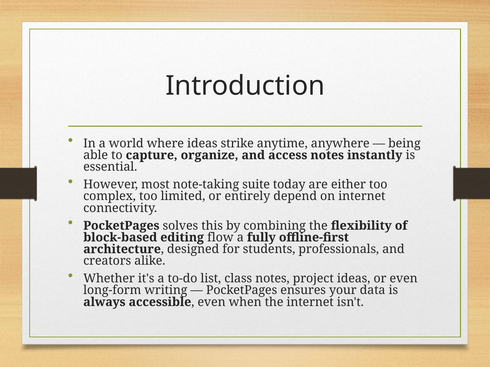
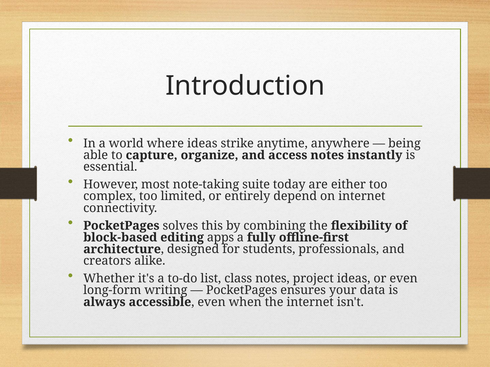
flow: flow -> apps
